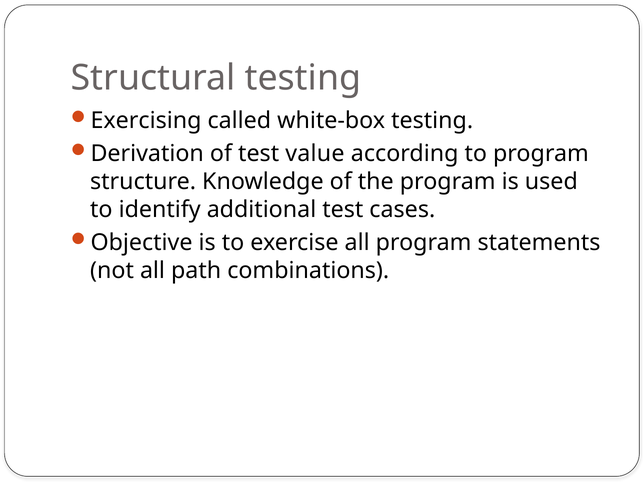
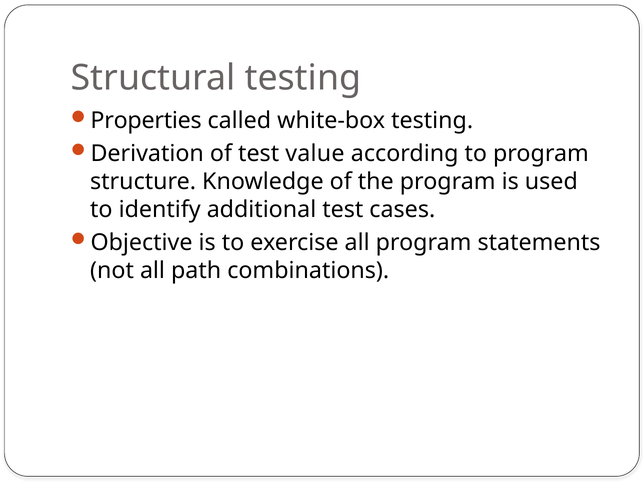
Exercising: Exercising -> Properties
